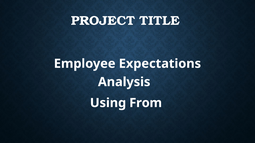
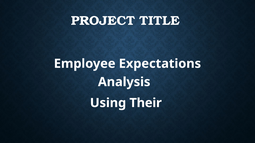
From: From -> Their
